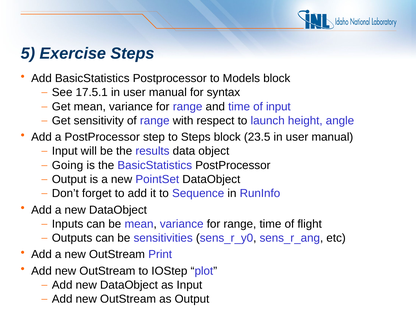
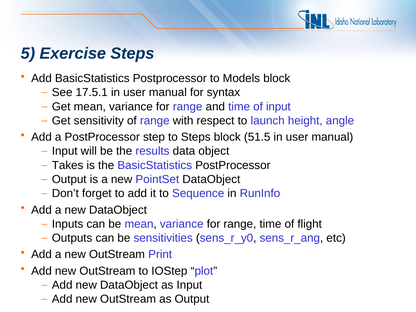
23.5: 23.5 -> 51.5
Going: Going -> Takes
